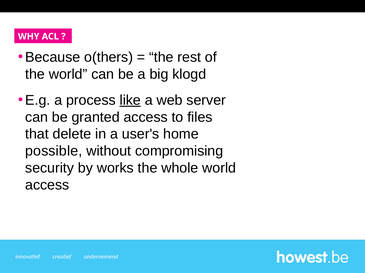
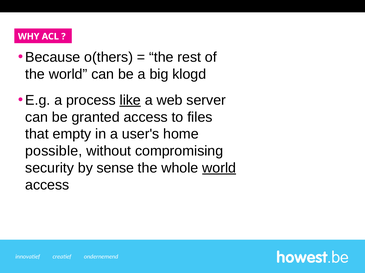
delete: delete -> empty
works: works -> sense
world at (219, 168) underline: none -> present
